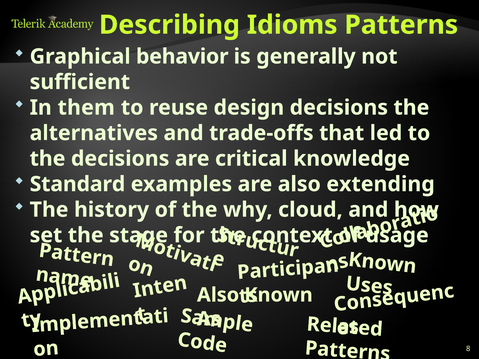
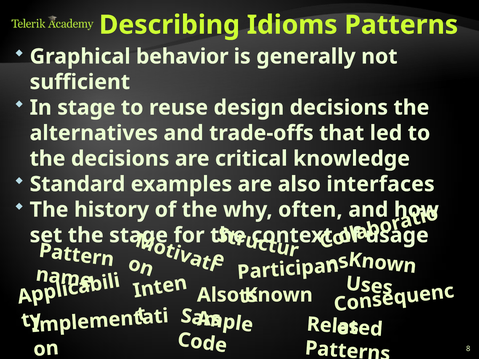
In them: them -> stage
extending: extending -> interfaces
cloud: cloud -> often
